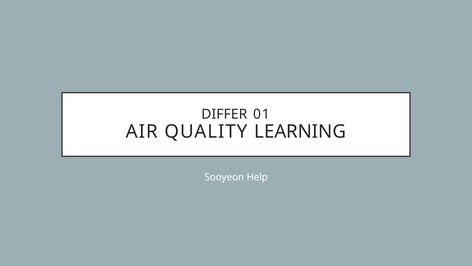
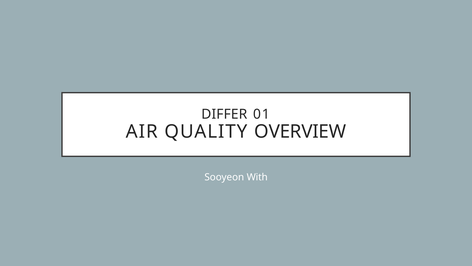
LEARNING: LEARNING -> OVERVIEW
Help: Help -> With
